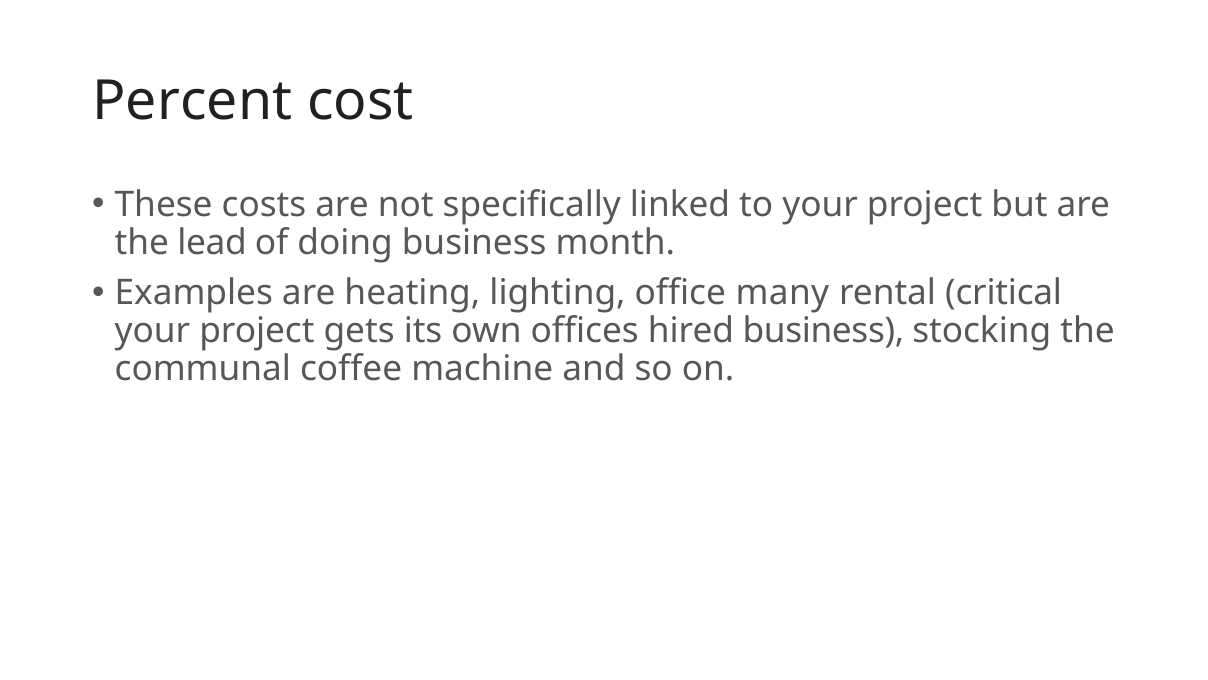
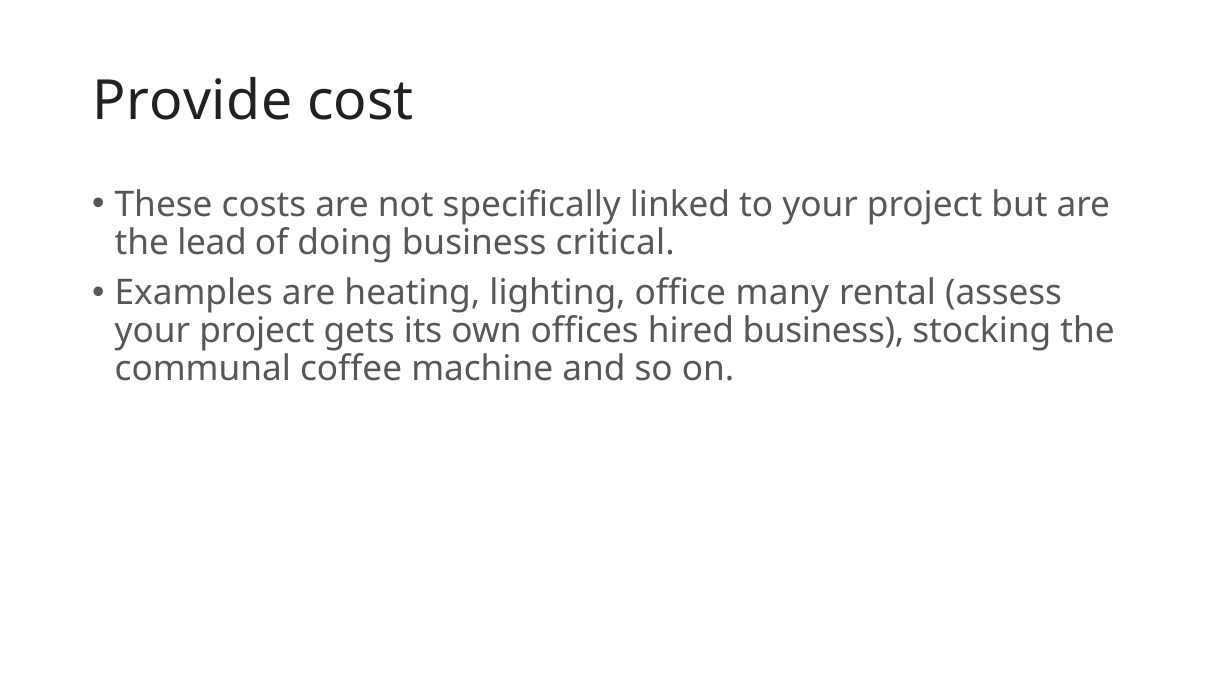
Percent: Percent -> Provide
month: month -> critical
critical: critical -> assess
